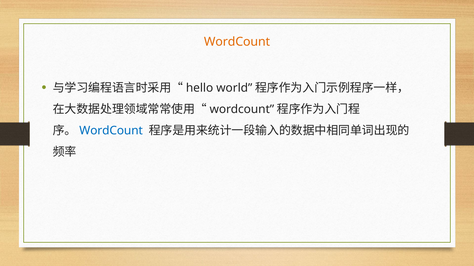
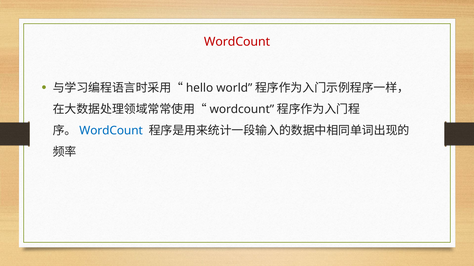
WordCount at (237, 42) colour: orange -> red
